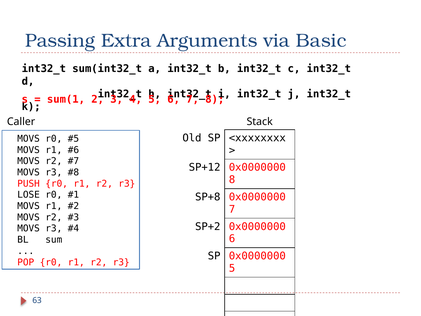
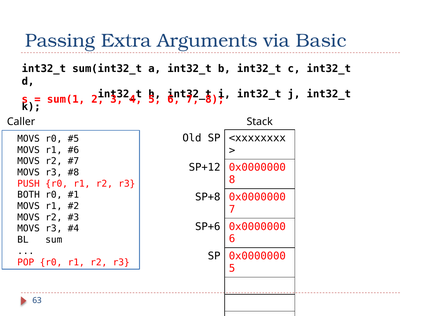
LOSE: LOSE -> BOTH
SP+2: SP+2 -> SP+6
